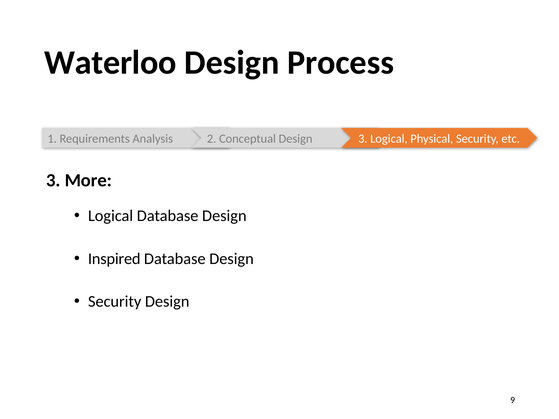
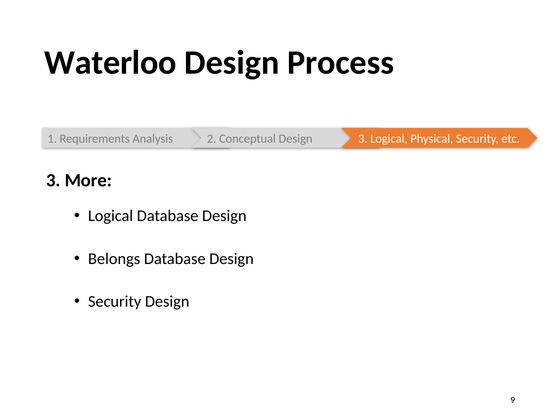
Inspired: Inspired -> Belongs
